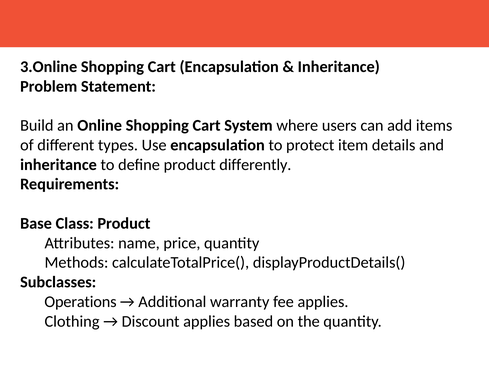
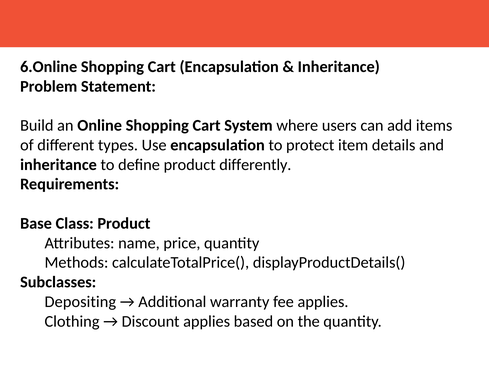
3.Online: 3.Online -> 6.Online
Operations: Operations -> Depositing
